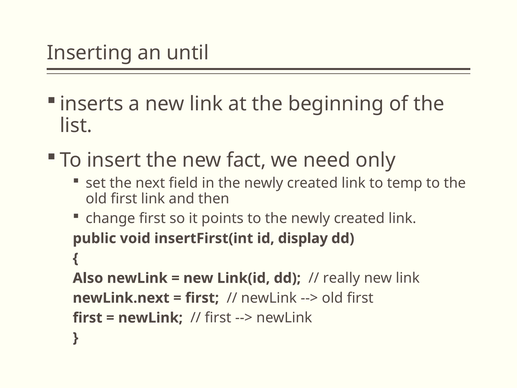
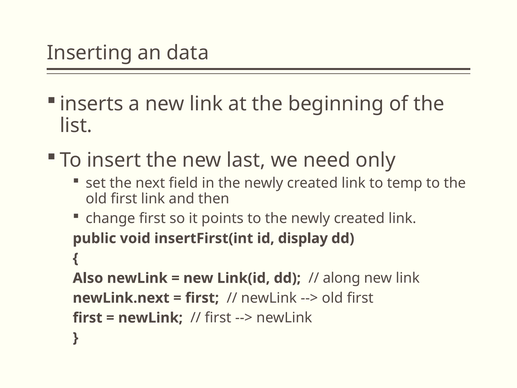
until: until -> data
fact: fact -> last
really: really -> along
